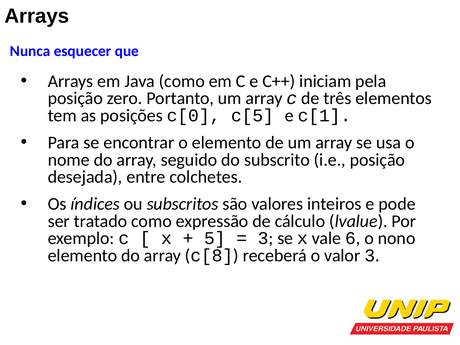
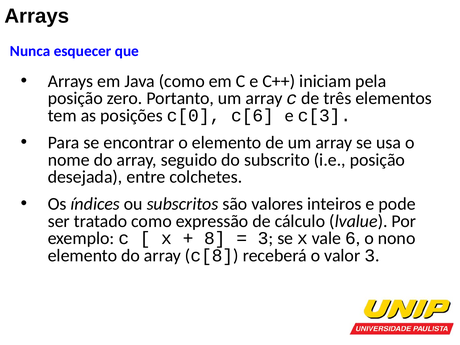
c[5: c[5 -> c[6
c[1: c[1 -> c[3
5: 5 -> 8
